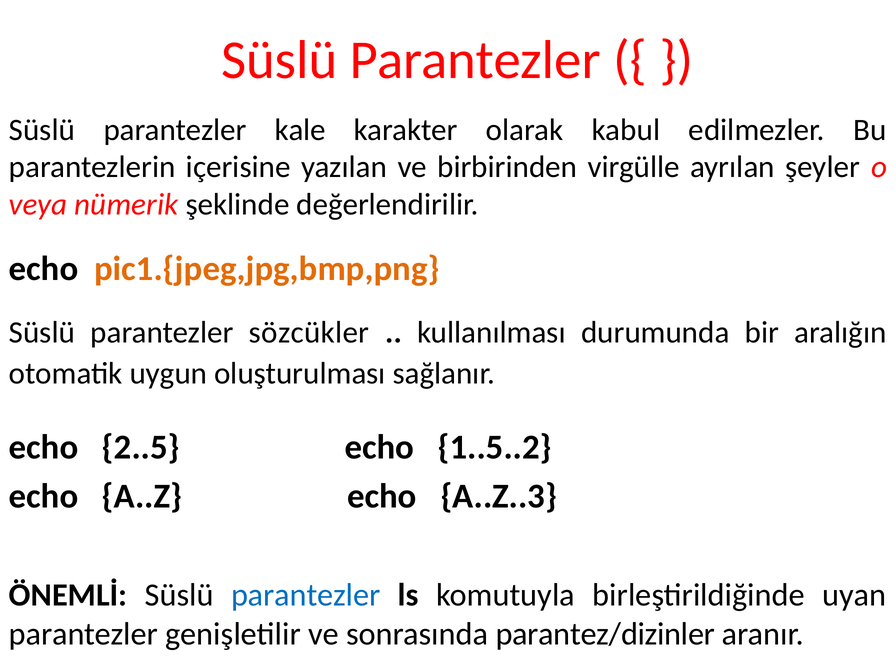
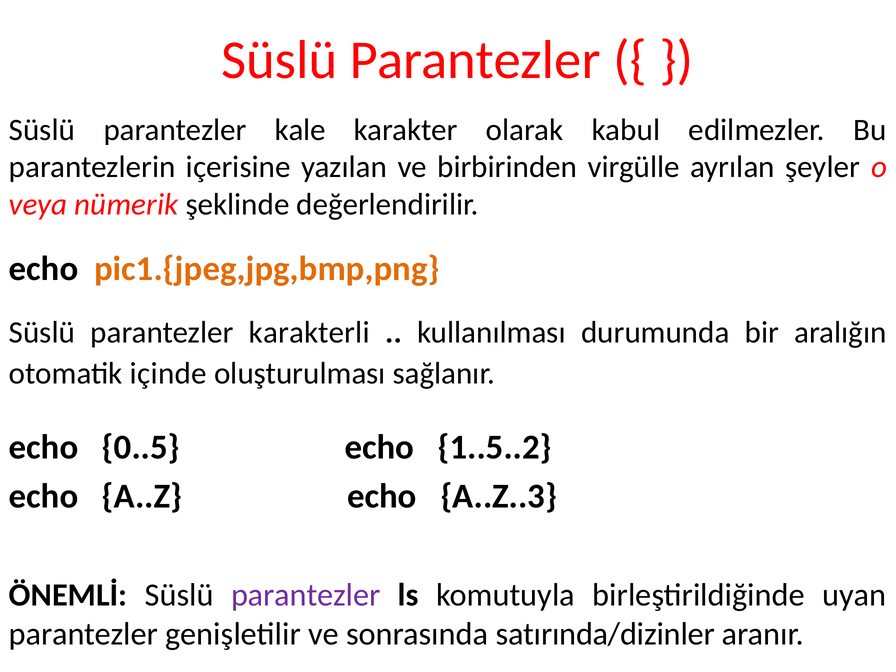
sözcükler: sözcükler -> karakterli
uygun: uygun -> içinde
2..5: 2..5 -> 0..5
parantezler at (306, 595) colour: blue -> purple
parantez/dizinler: parantez/dizinler -> satırında/dizinler
